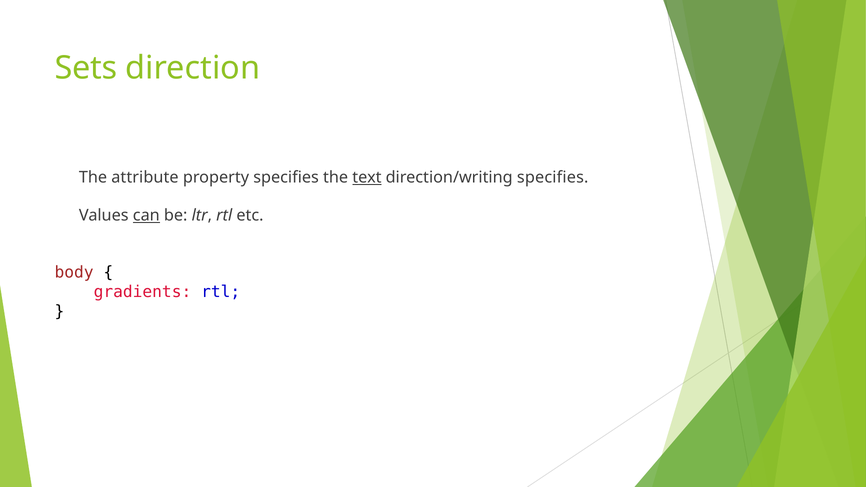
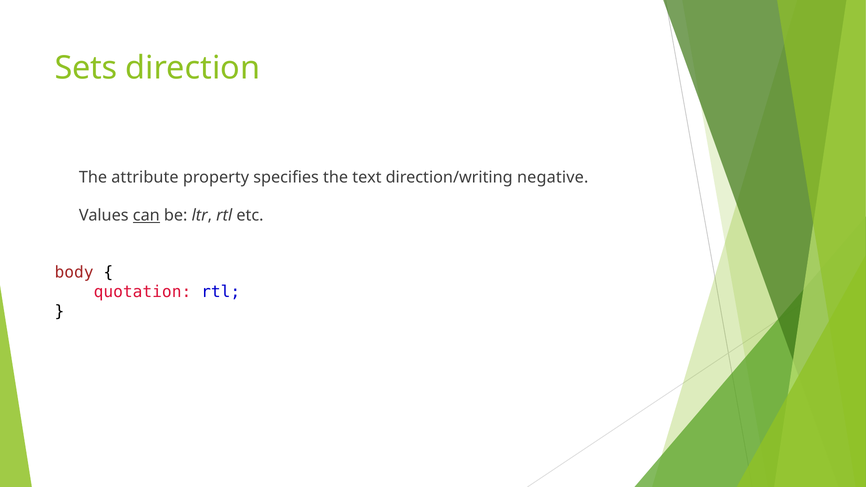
text underline: present -> none
direction/writing specifies: specifies -> negative
gradients: gradients -> quotation
